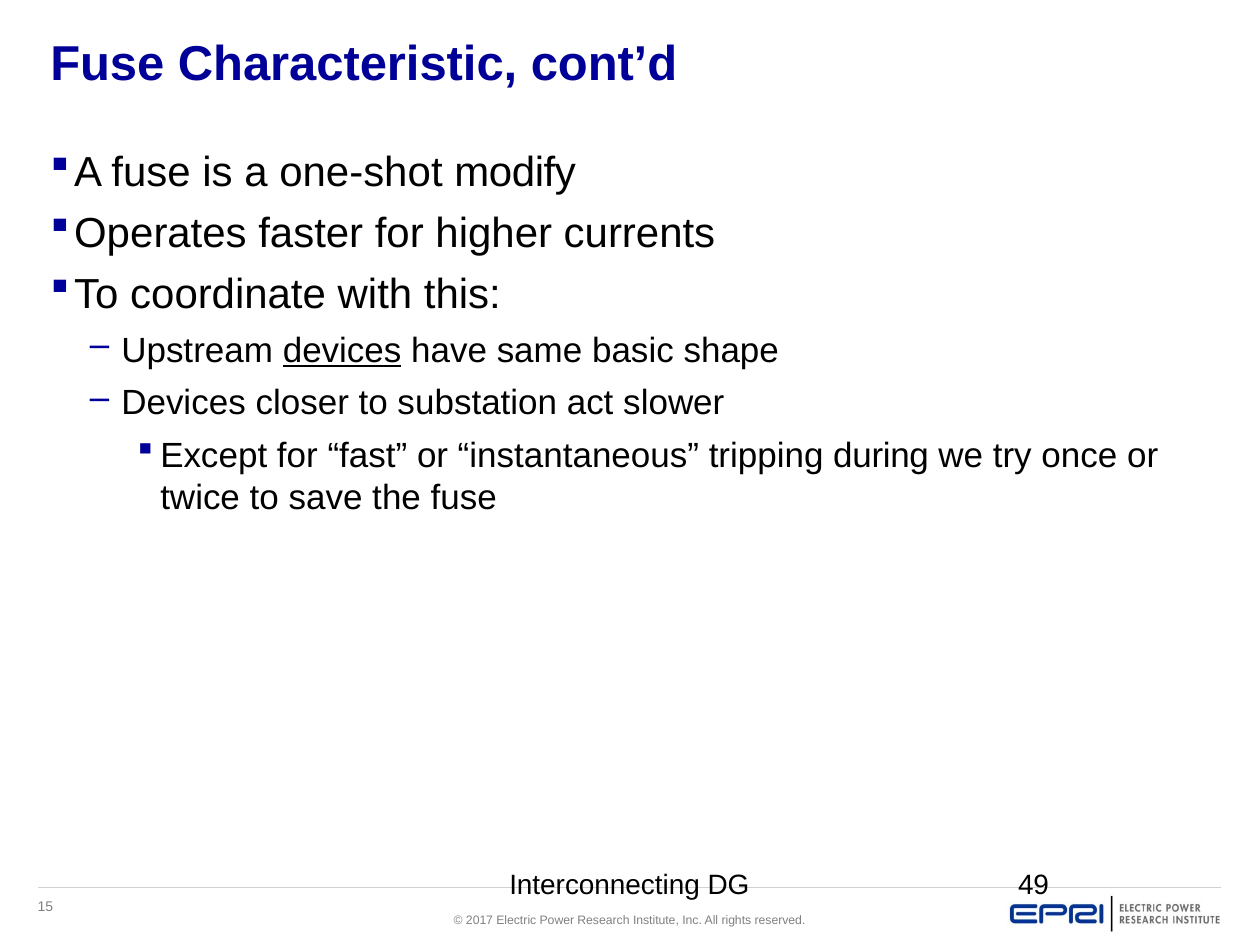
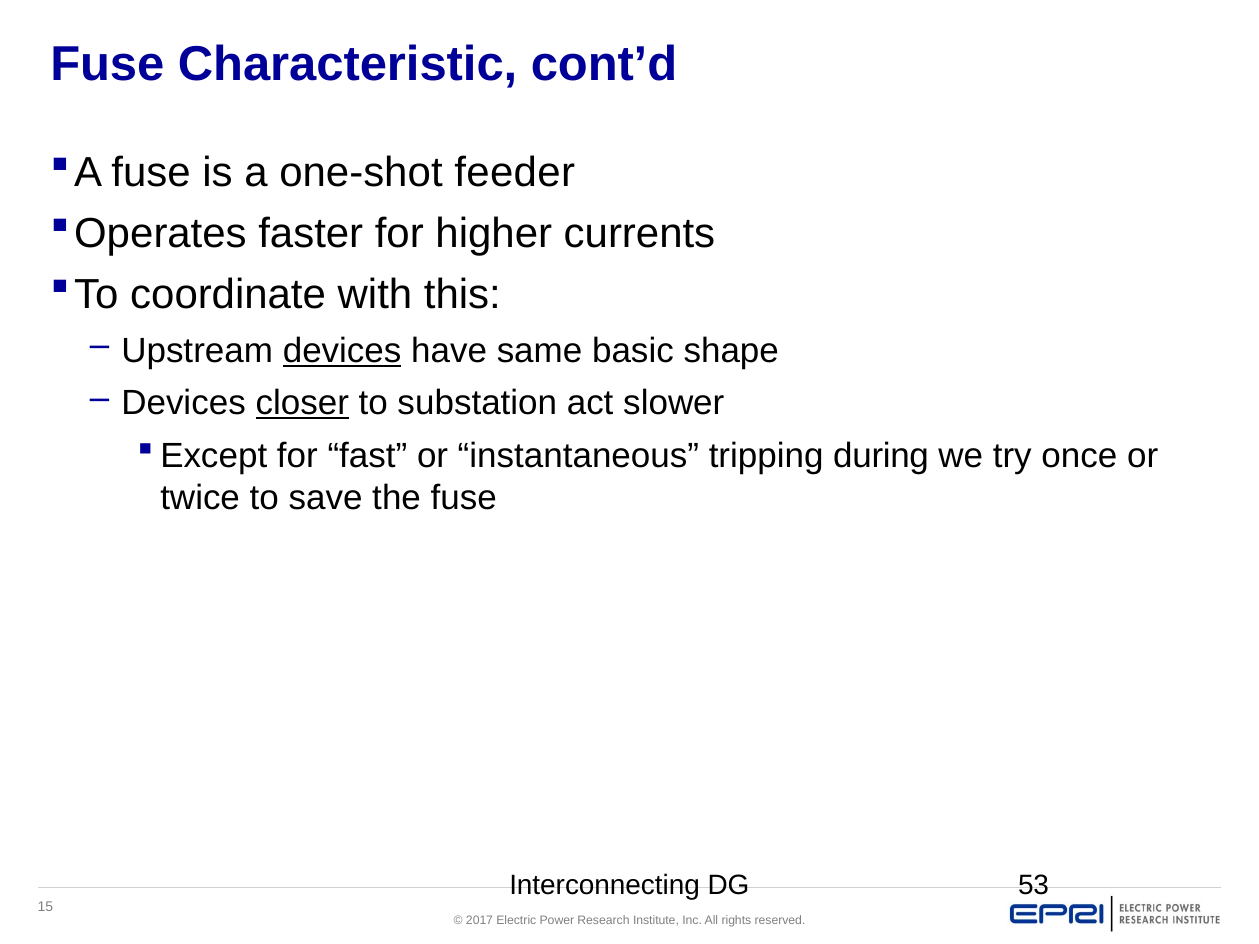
modify: modify -> feeder
closer underline: none -> present
49: 49 -> 53
